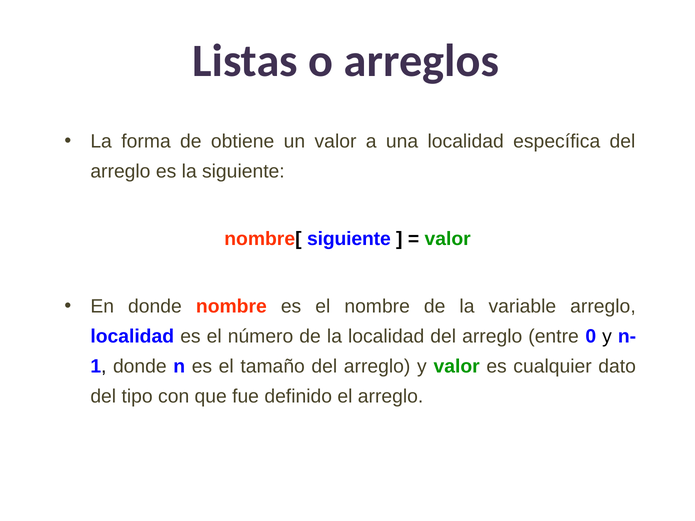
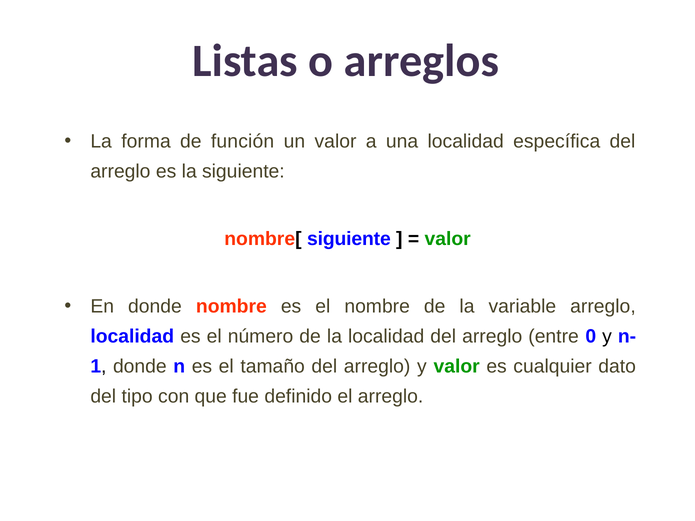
obtiene: obtiene -> función
